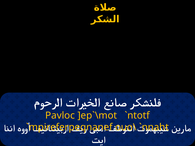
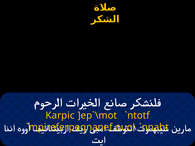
Pavloc: Pavloc -> Karpic
